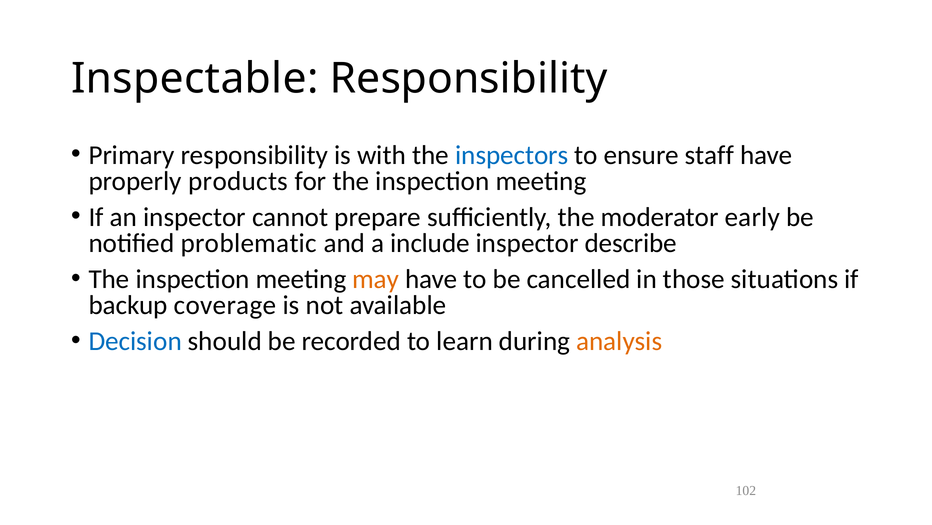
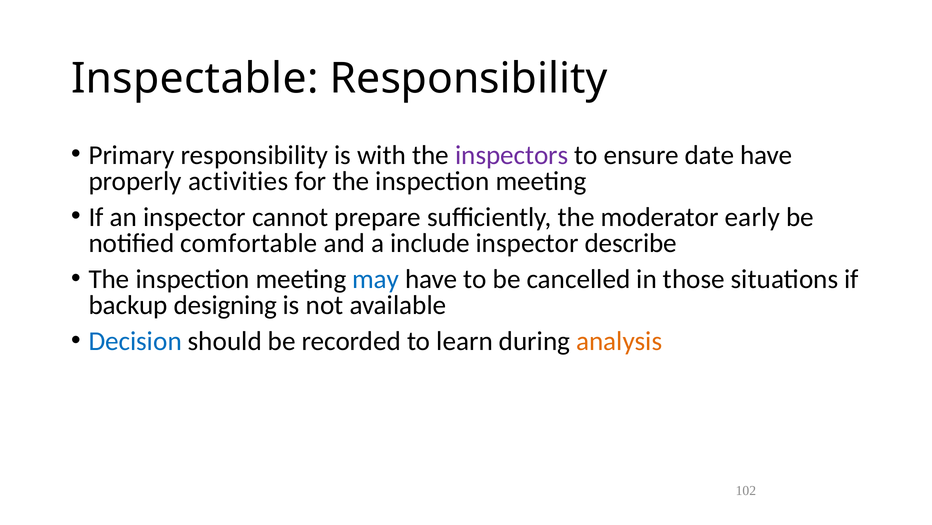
inspectors colour: blue -> purple
staff: staff -> date
products: products -> activities
problematic: problematic -> comfortable
may colour: orange -> blue
coverage: coverage -> designing
